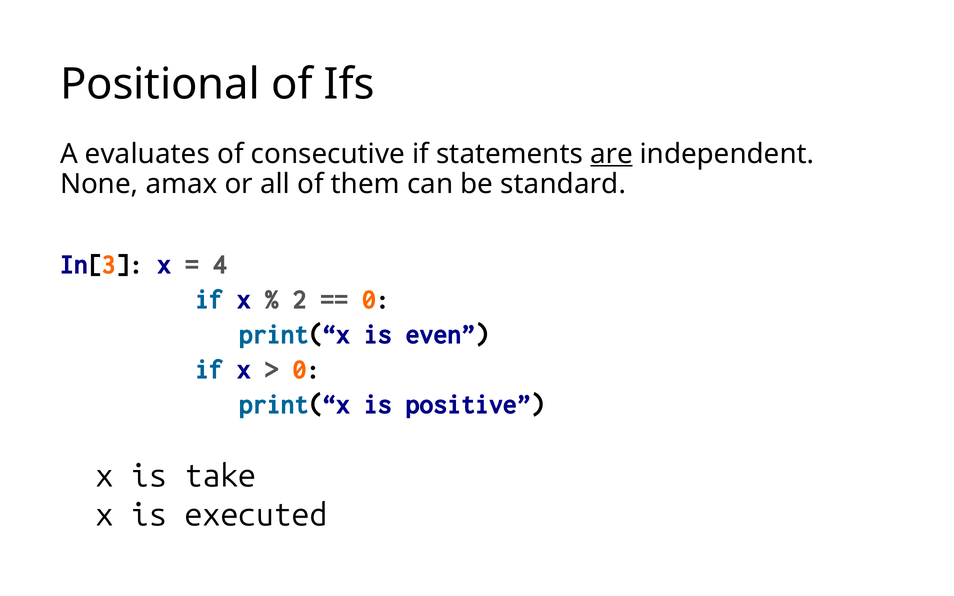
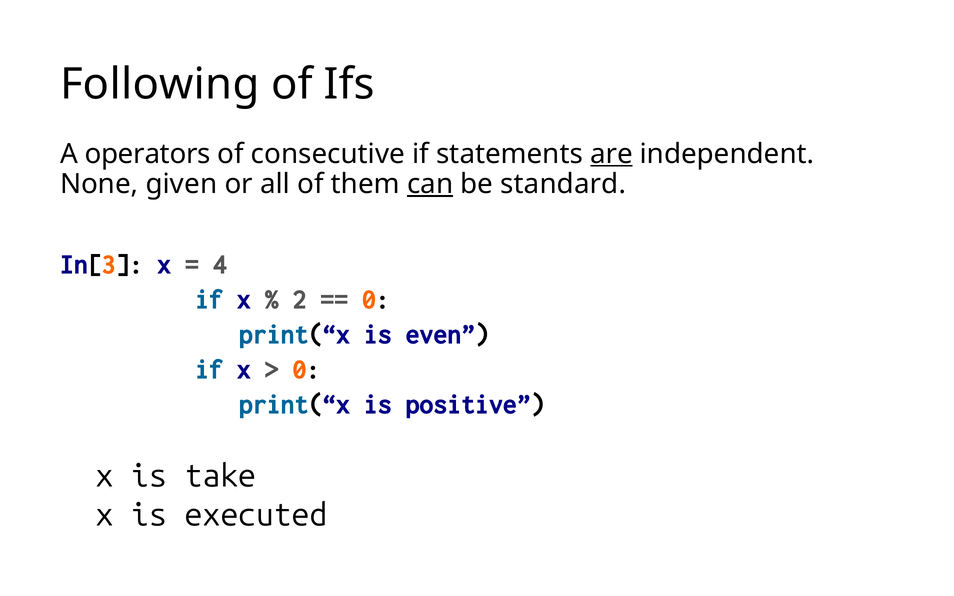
Positional: Positional -> Following
evaluates: evaluates -> operators
amax: amax -> given
can underline: none -> present
